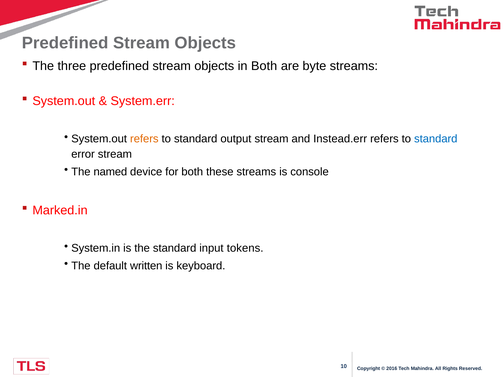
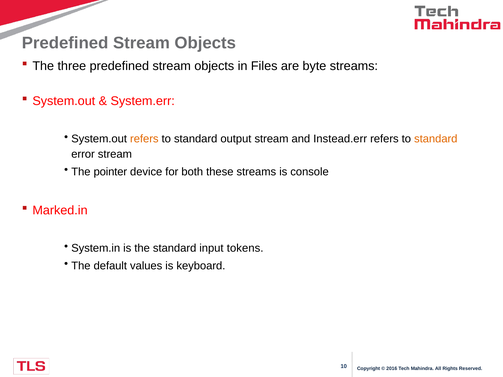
in Both: Both -> Files
standard at (436, 139) colour: blue -> orange
named: named -> pointer
written: written -> values
